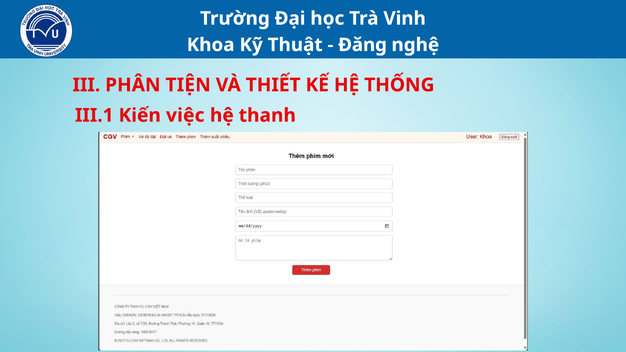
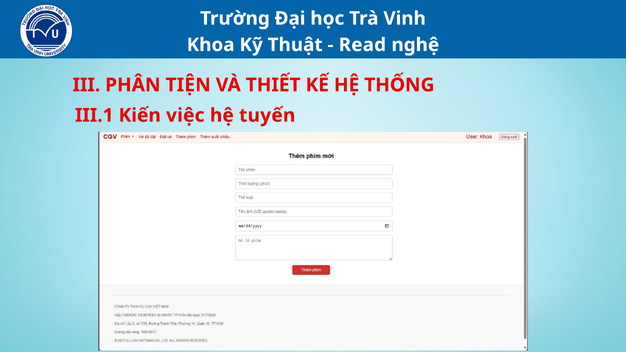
Đăng: Đăng -> Read
thanh: thanh -> tuyến
